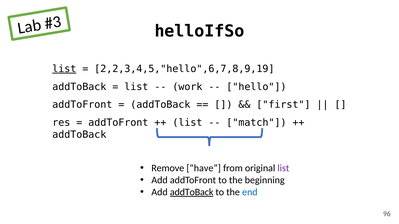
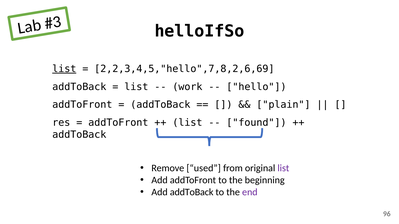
2,2,3,4,5,"hello",6,7,8,9,19: 2,2,3,4,5,"hello",6,7,8,9,19 -> 2,2,3,4,5,"hello",7,8,2,6,69
first: first -> plain
match: match -> found
have: have -> used
addToBack at (192, 192) underline: present -> none
end colour: blue -> purple
